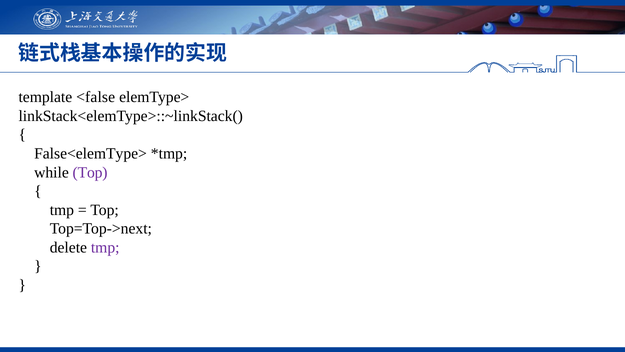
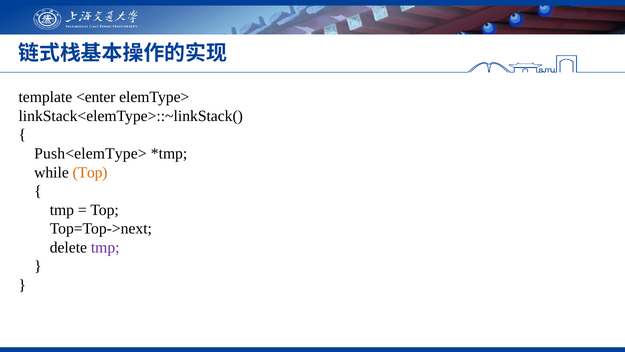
<false: <false -> <enter
False<elemType>: False<elemType> -> Push<elemType>
Top at (90, 172) colour: purple -> orange
